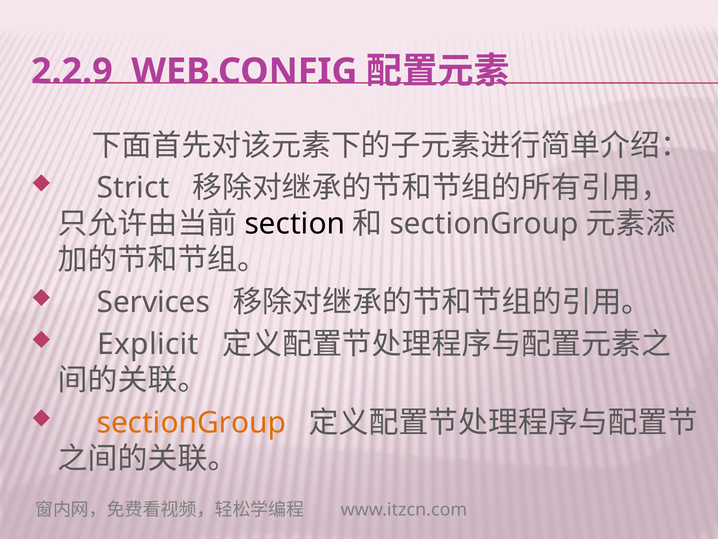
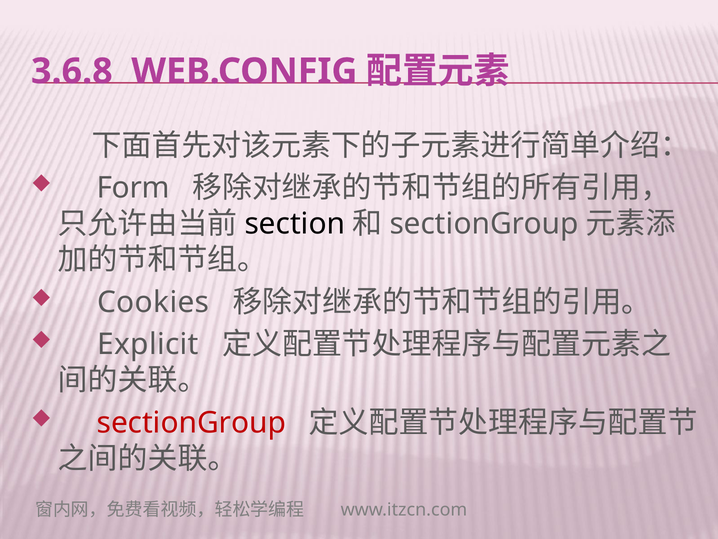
2.2.9: 2.2.9 -> 3.6.8
Strict: Strict -> Form
Services: Services -> Cookies
sectionGroup at (191, 422) colour: orange -> red
